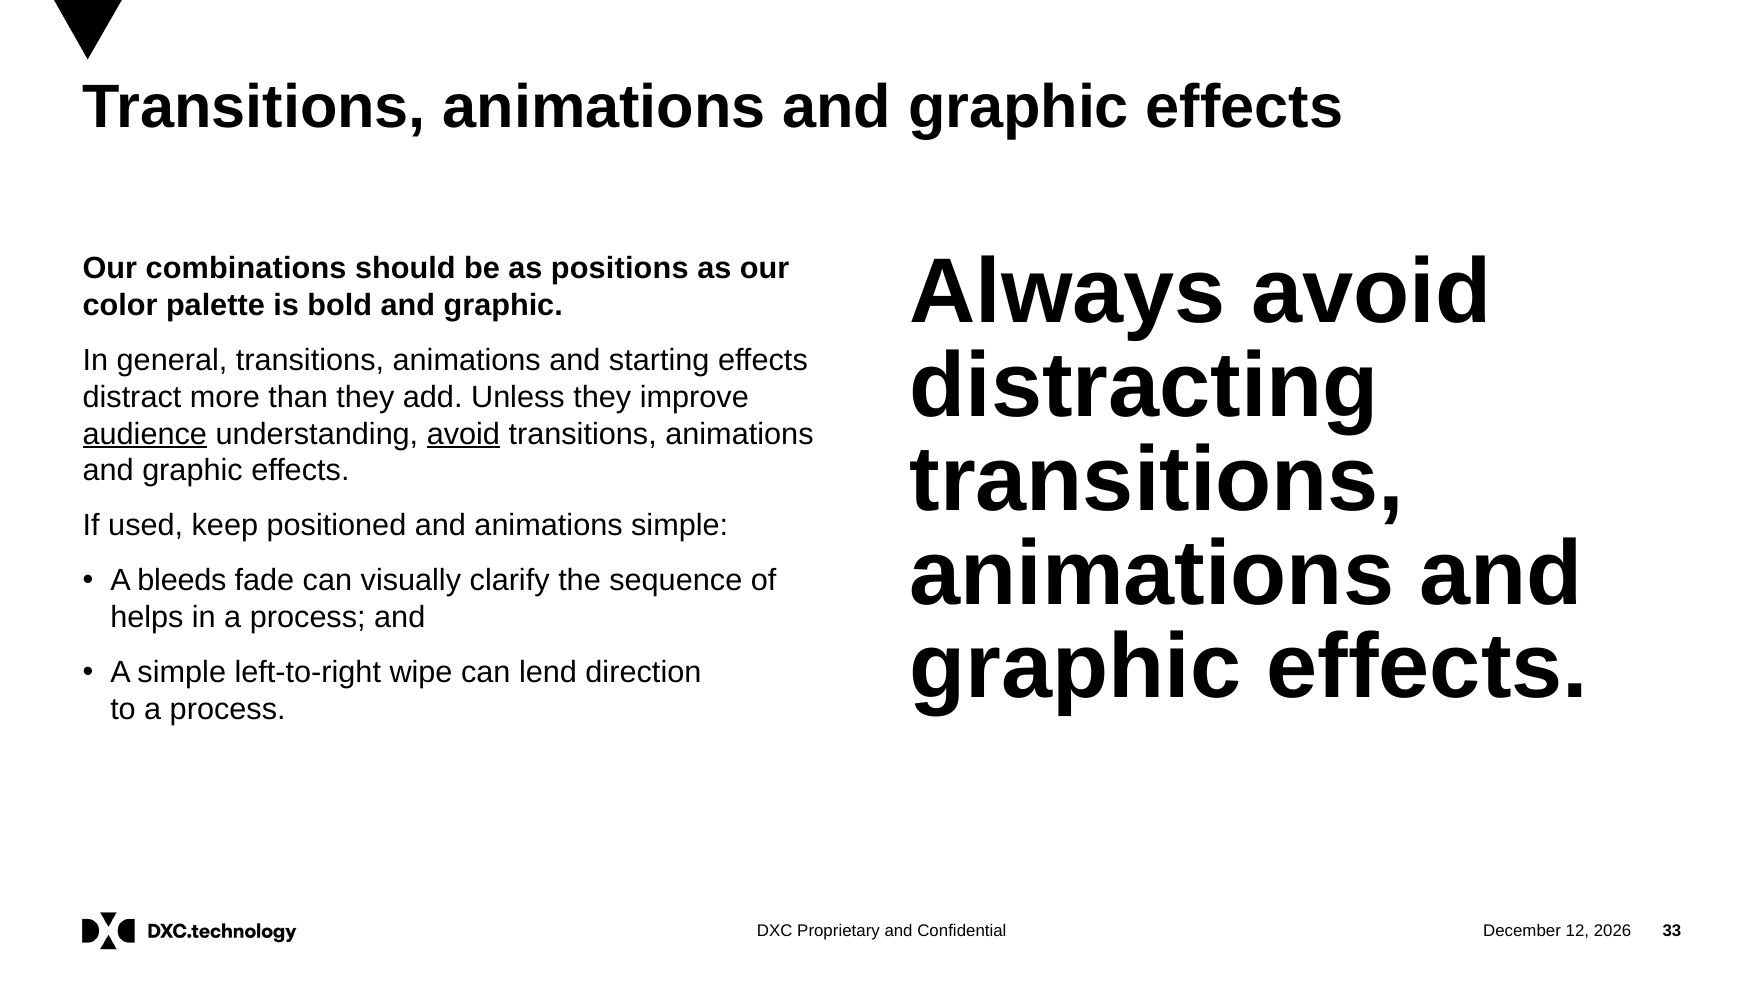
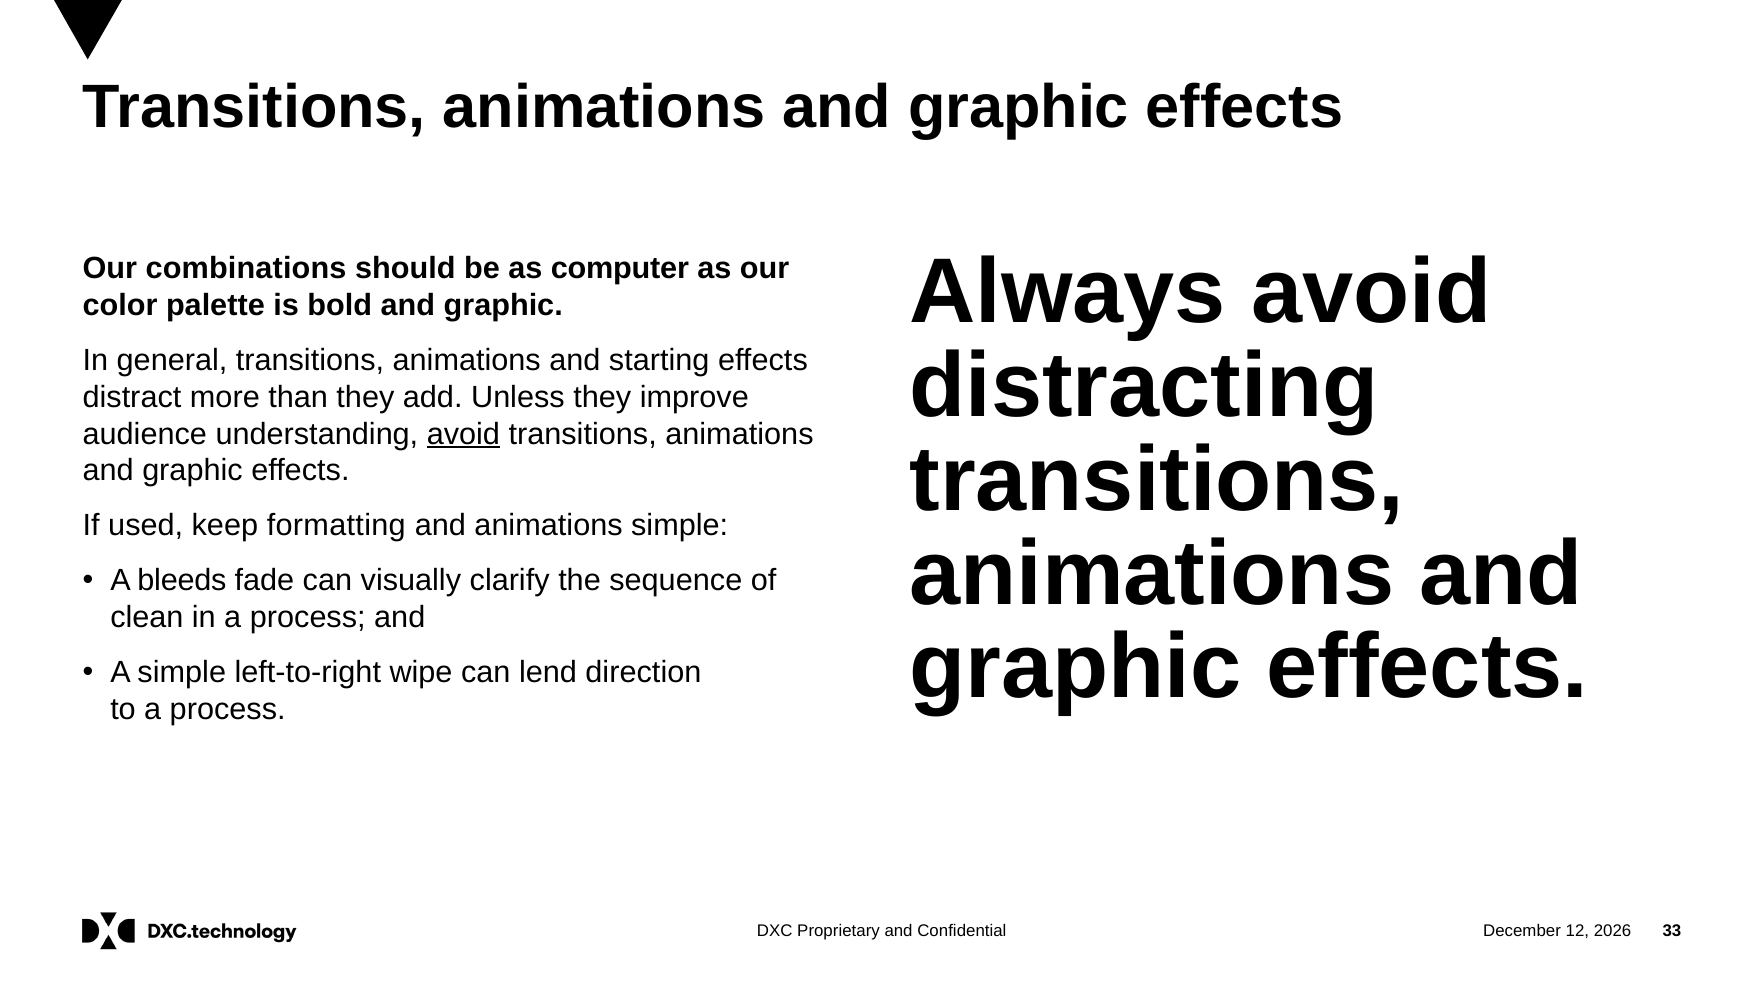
positions: positions -> computer
audience underline: present -> none
positioned: positioned -> formatting
helps: helps -> clean
